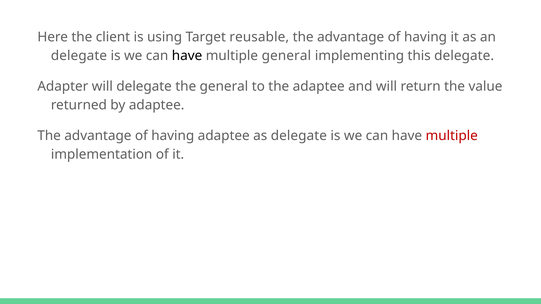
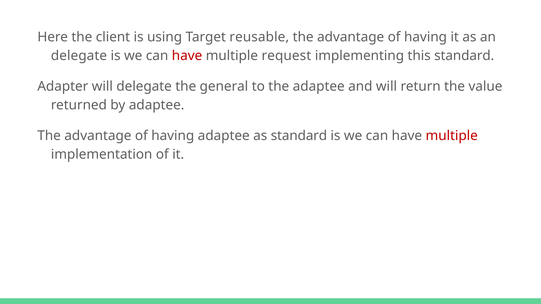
have at (187, 56) colour: black -> red
multiple general: general -> request
this delegate: delegate -> standard
as delegate: delegate -> standard
